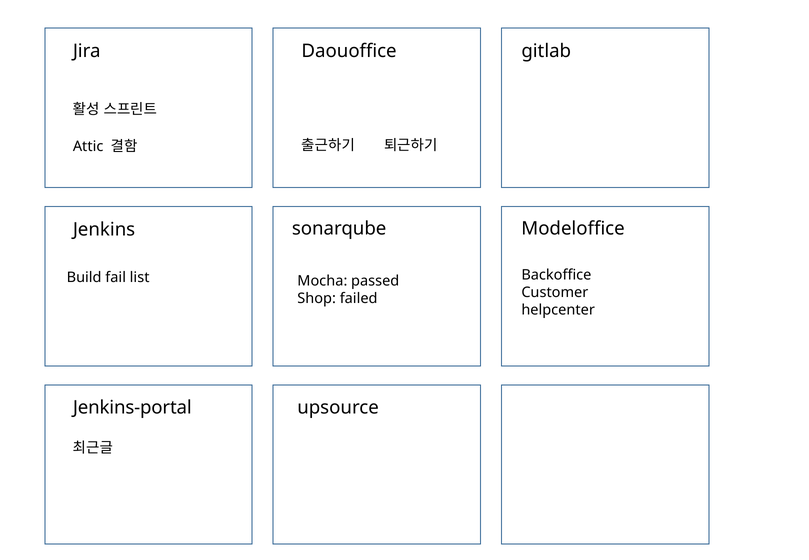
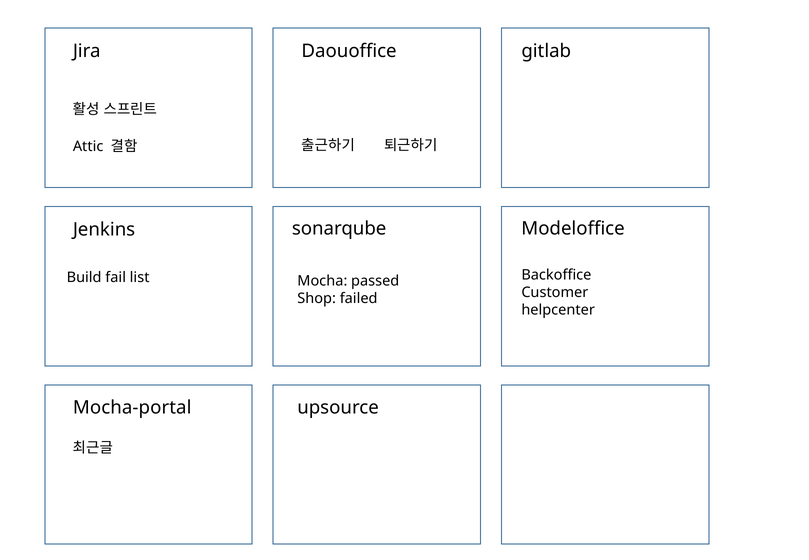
Jenkins-portal: Jenkins-portal -> Mocha-portal
